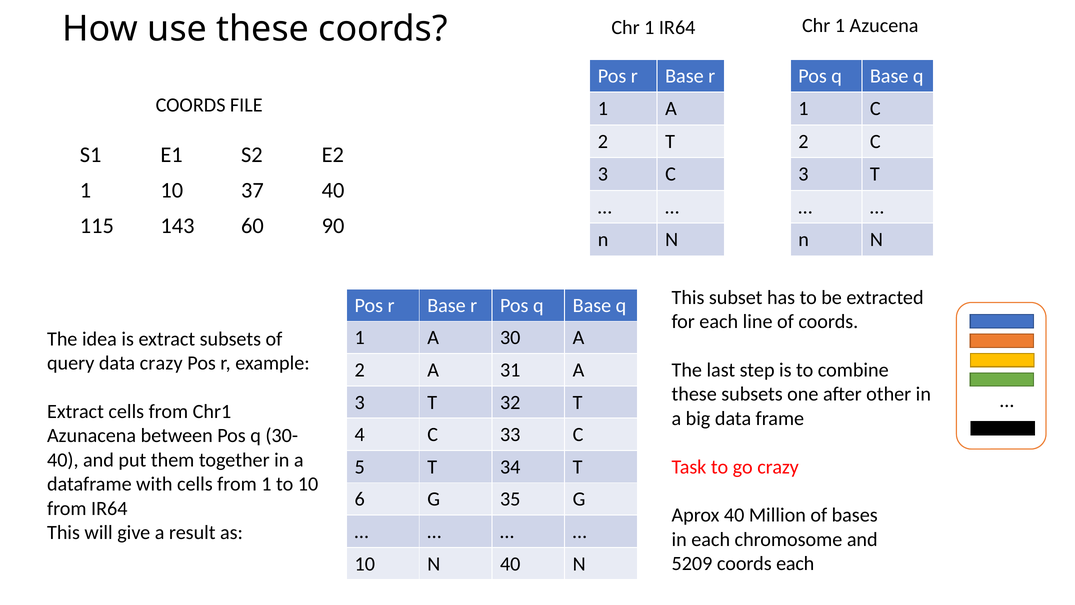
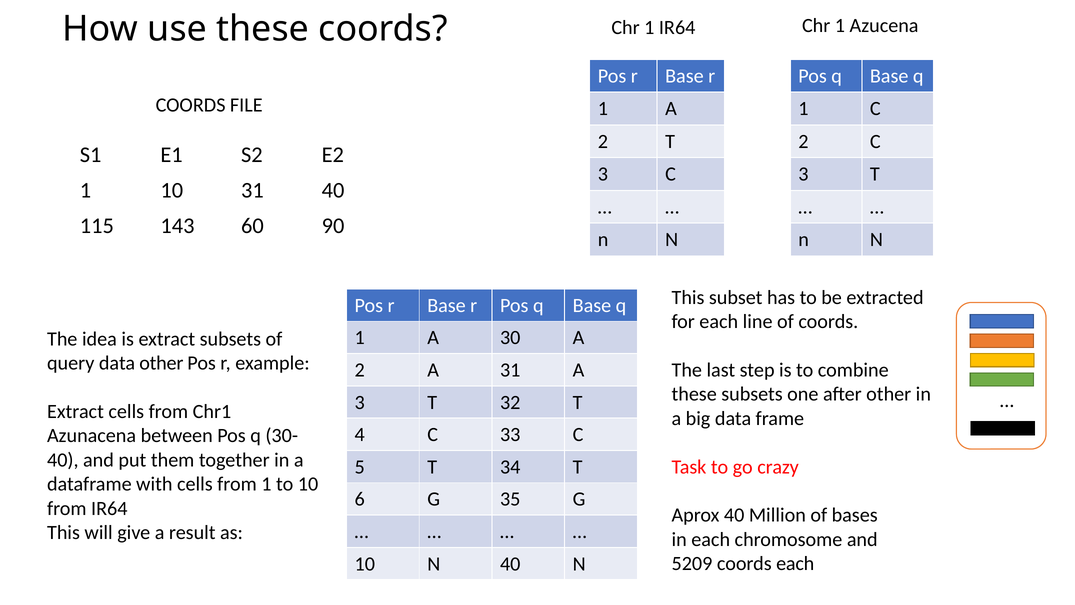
10 37: 37 -> 31
data crazy: crazy -> other
